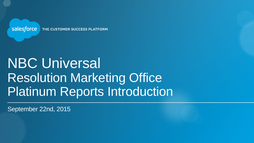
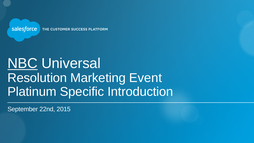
NBC underline: none -> present
Office: Office -> Event
Reports: Reports -> Specific
